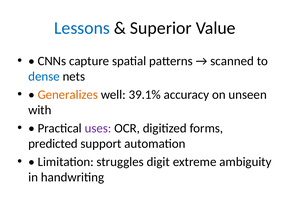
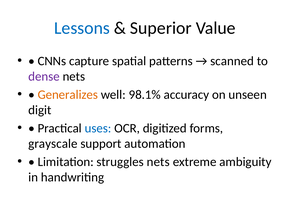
dense colour: blue -> purple
39.1%: 39.1% -> 98.1%
with: with -> digit
uses colour: purple -> blue
predicted: predicted -> grayscale
struggles digit: digit -> nets
